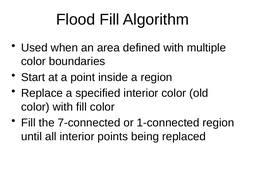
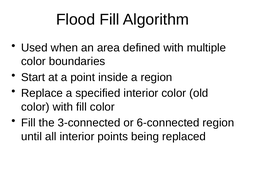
7-connected: 7-connected -> 3-connected
1-connected: 1-connected -> 6-connected
